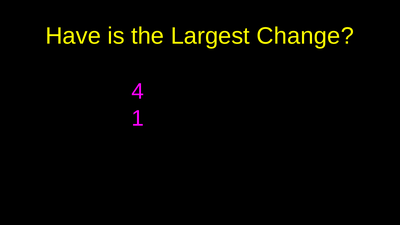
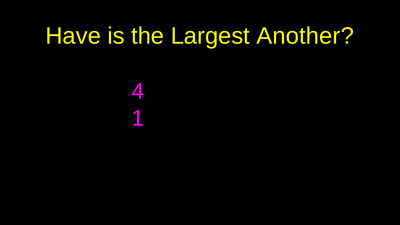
Change: Change -> Another
